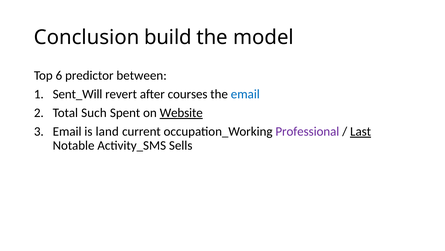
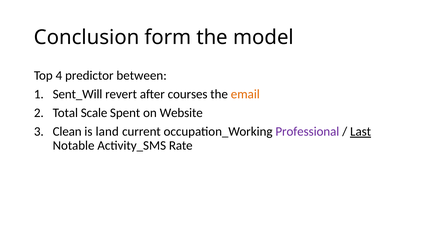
build: build -> form
6: 6 -> 4
email at (245, 94) colour: blue -> orange
Such: Such -> Scale
Website underline: present -> none
3 Email: Email -> Clean
Sells: Sells -> Rate
